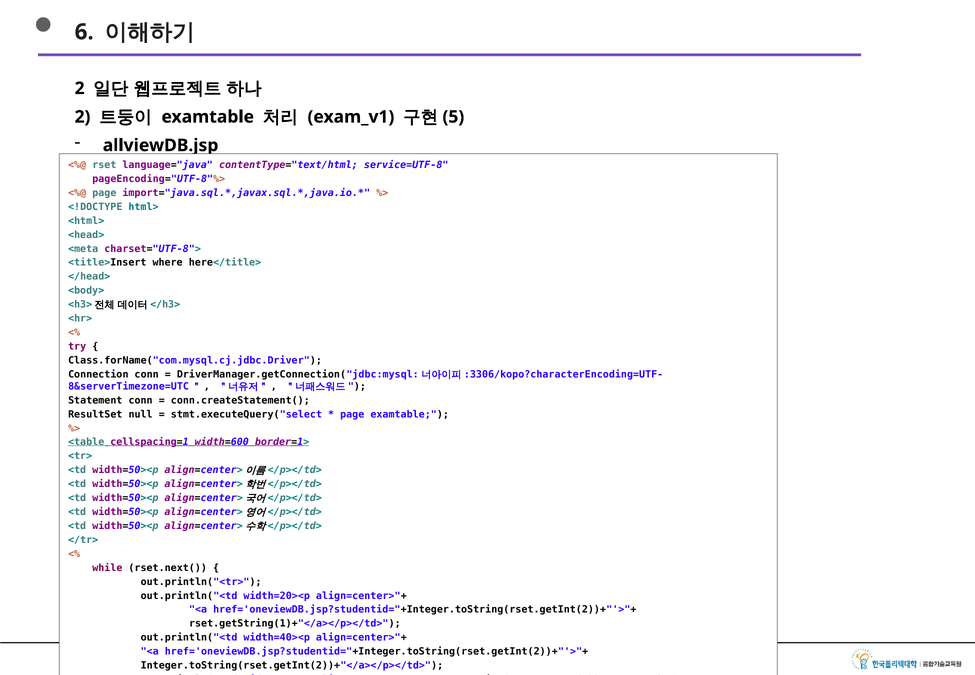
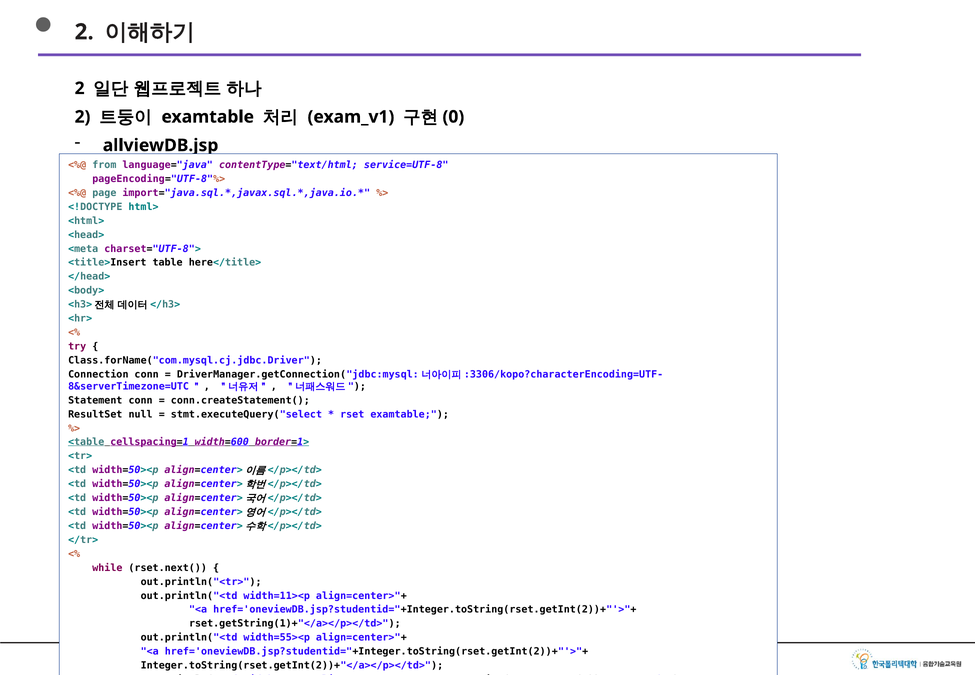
6 at (84, 32): 6 -> 2
5: 5 -> 0
rset: rset -> from
where: where -> table
page at (352, 414): page -> rset
width=20><p: width=20><p -> width=11><p
width=40><p: width=40><p -> width=55><p
